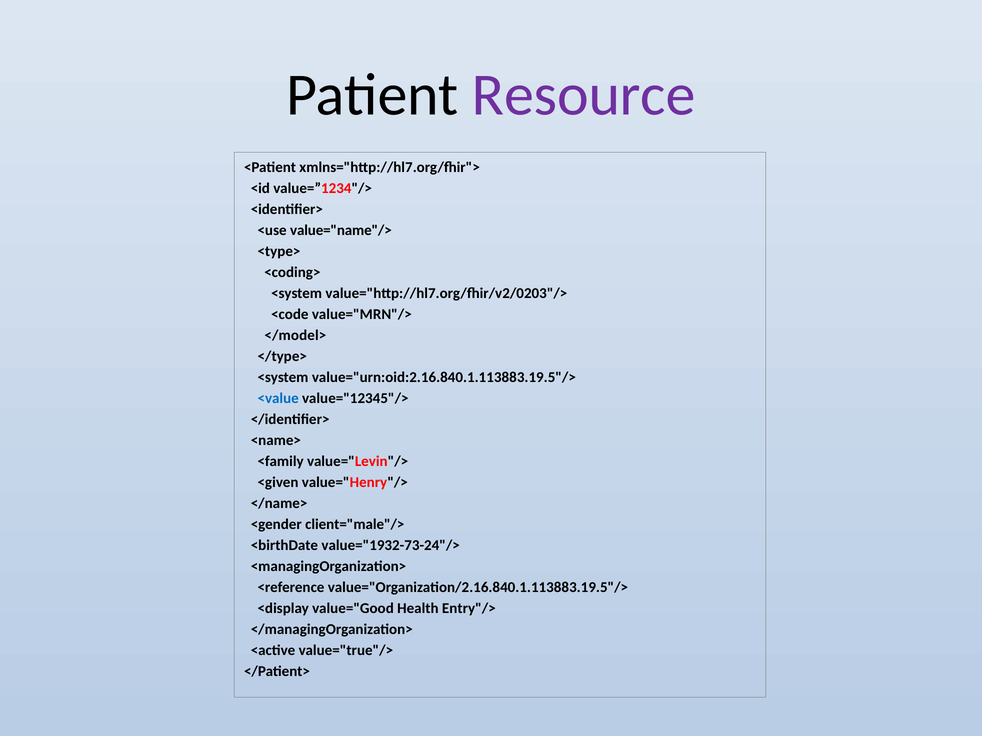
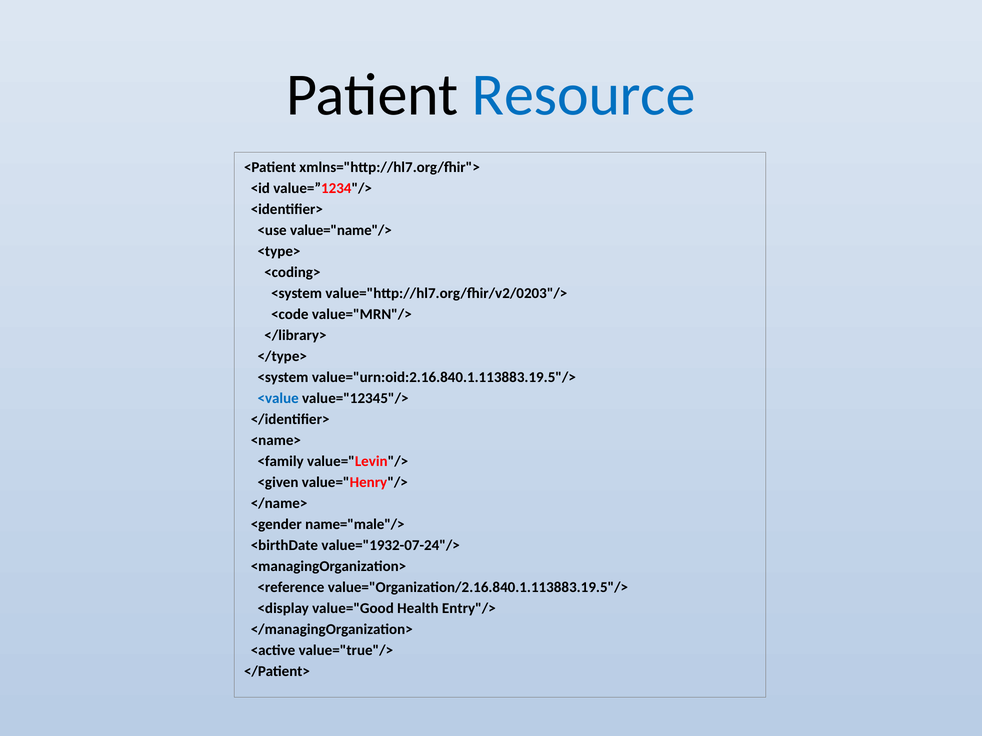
Resource colour: purple -> blue
</model>: </model> -> </library>
client="male"/>: client="male"/> -> name="male"/>
value="1932-73-24"/>: value="1932-73-24"/> -> value="1932-07-24"/>
